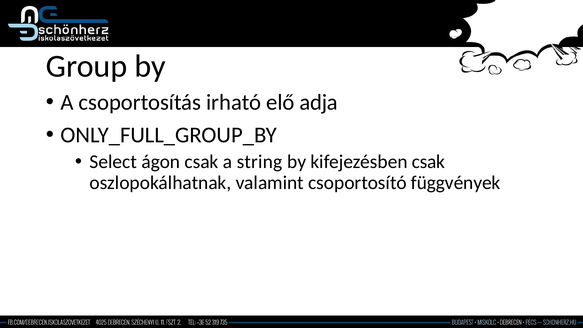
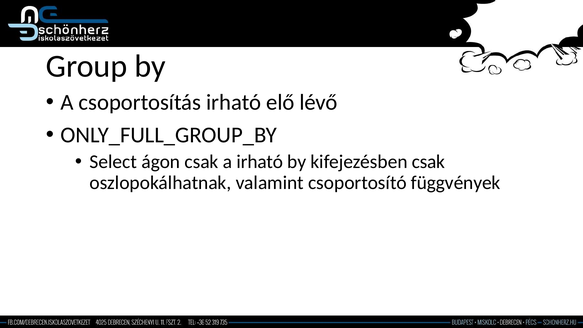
adja: adja -> lévő
a string: string -> irható
